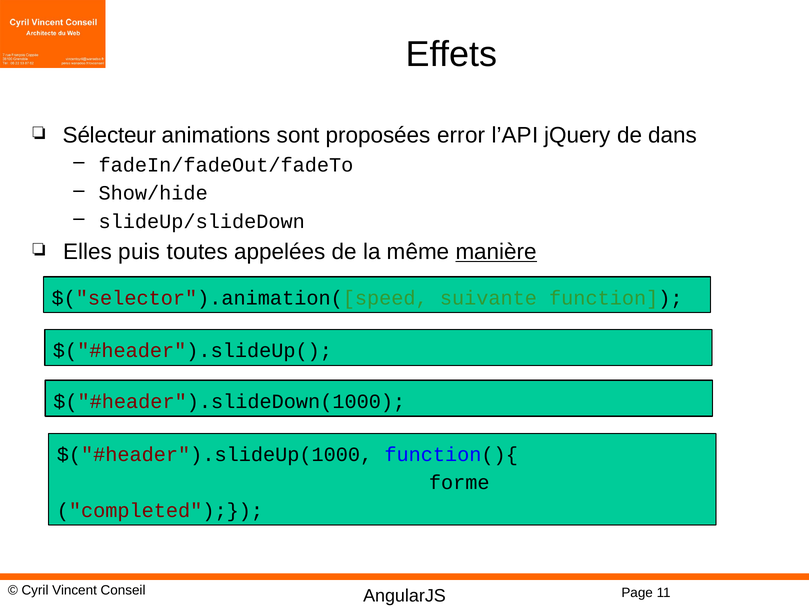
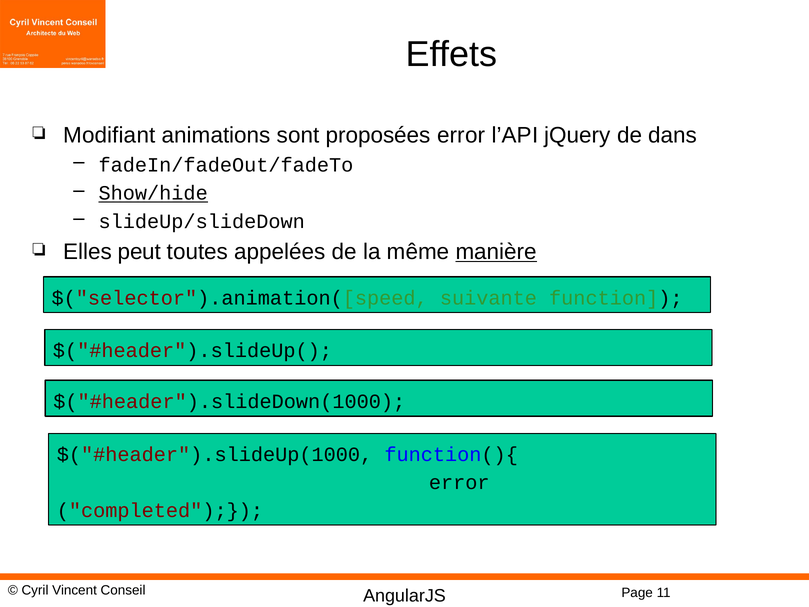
Sélecteur: Sélecteur -> Modifiant
Show/hide underline: none -> present
puis: puis -> peut
forme at (459, 482): forme -> error
